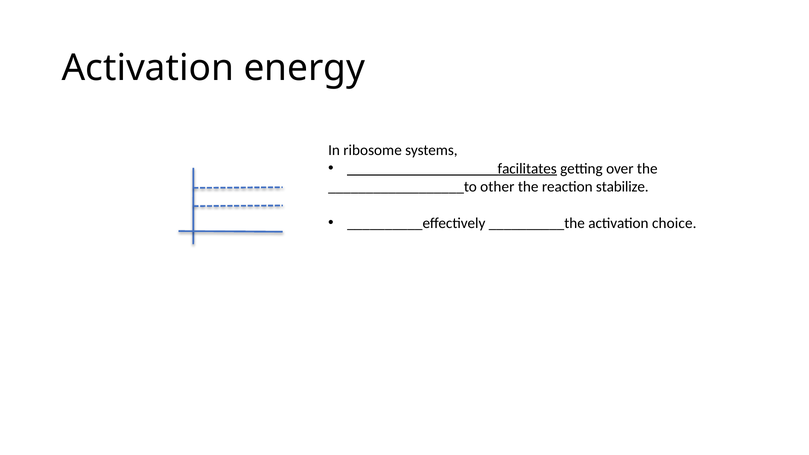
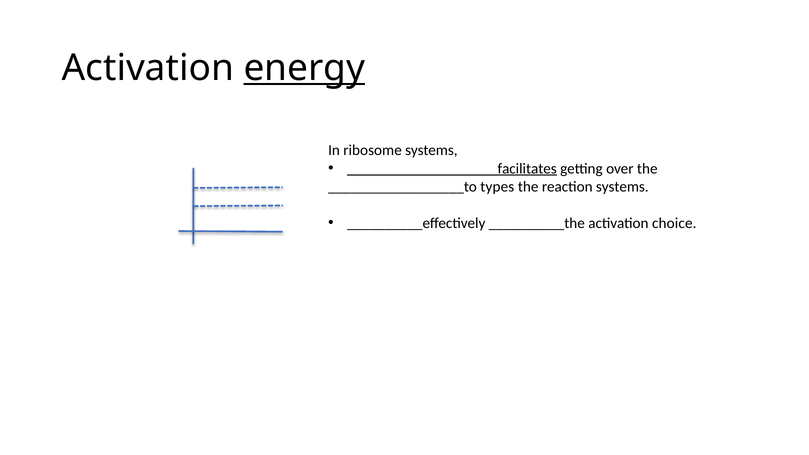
energy underline: none -> present
other: other -> types
reaction stabilize: stabilize -> systems
